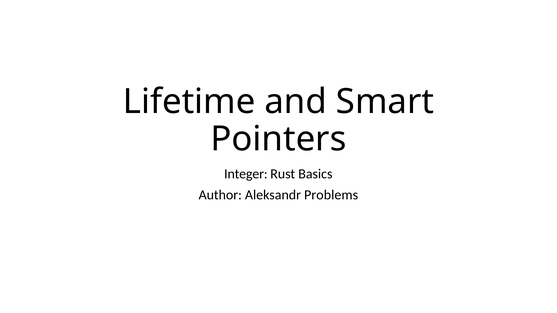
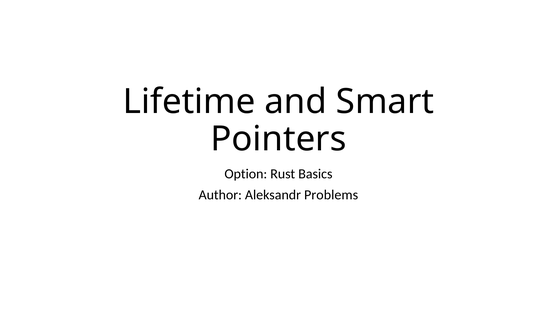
Integer: Integer -> Option
